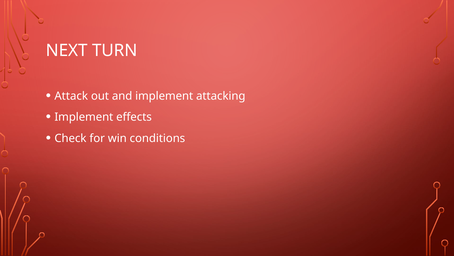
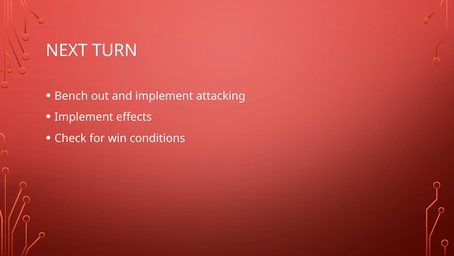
Attack: Attack -> Bench
